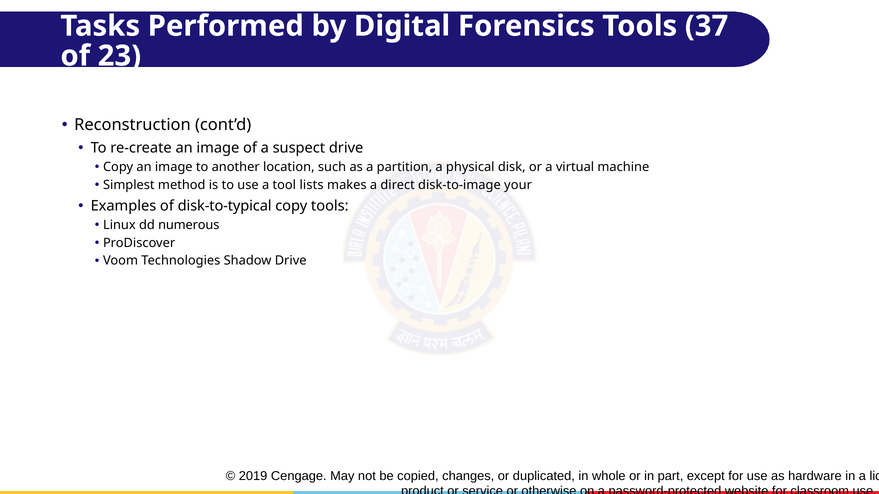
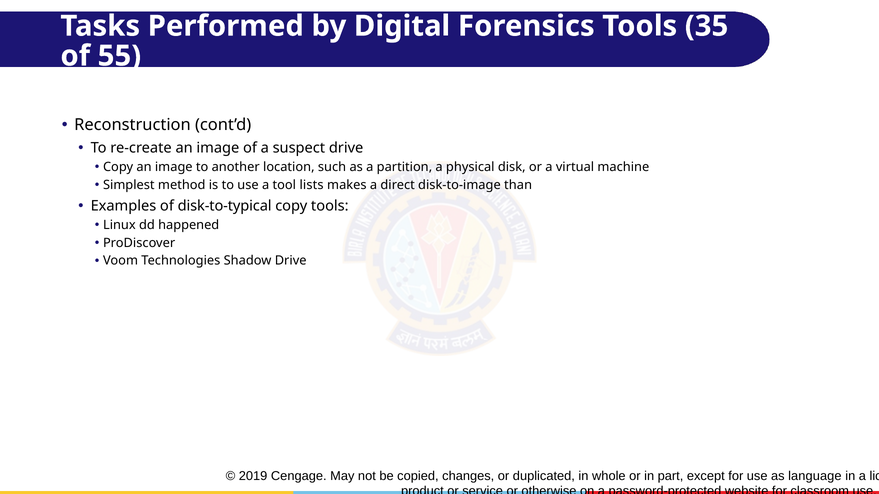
37: 37 -> 35
23: 23 -> 55
your: your -> than
numerous: numerous -> happened
hardware: hardware -> language
